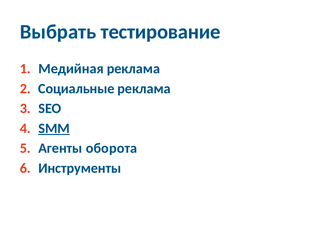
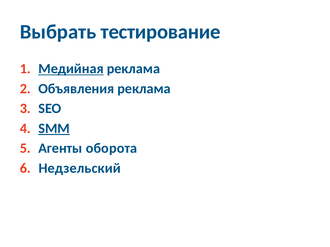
Медийная underline: none -> present
Социальные: Социальные -> Объявления
Инструменты: Инструменты -> Недзельский
